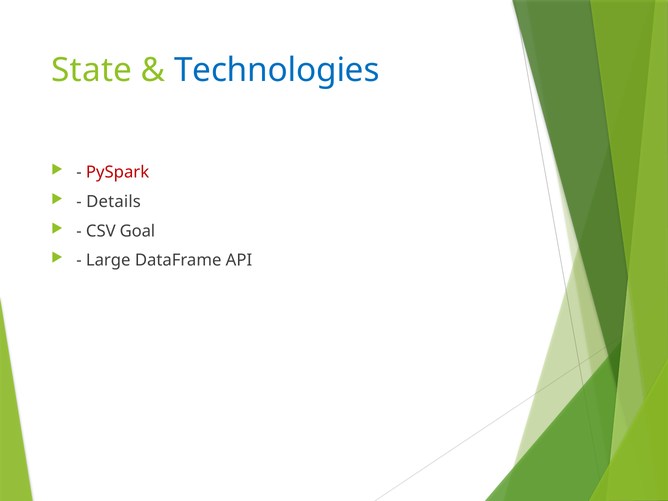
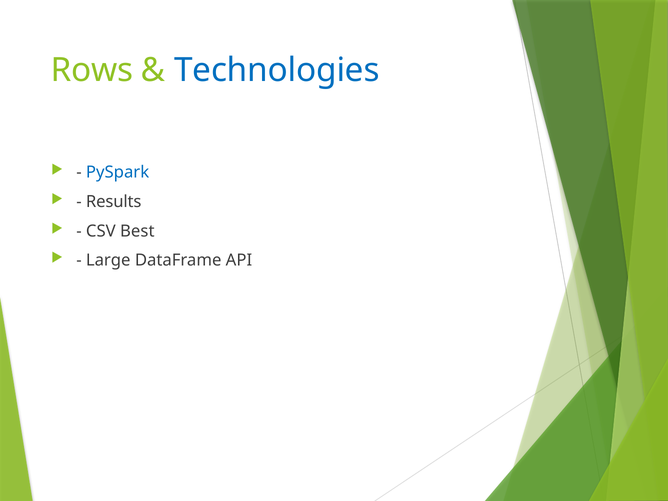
State: State -> Rows
PySpark colour: red -> blue
Details: Details -> Results
Goal: Goal -> Best
